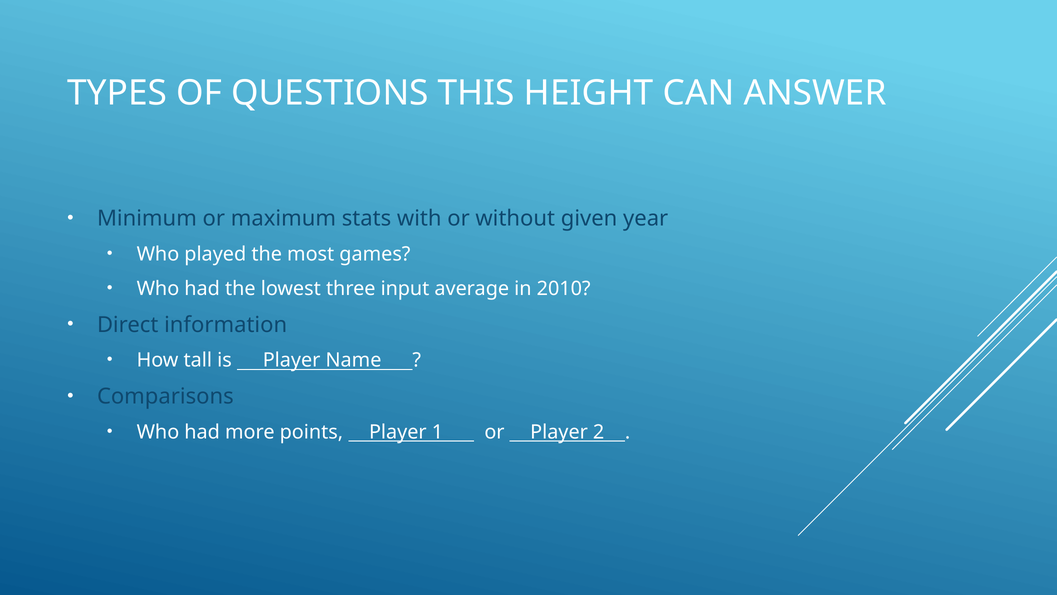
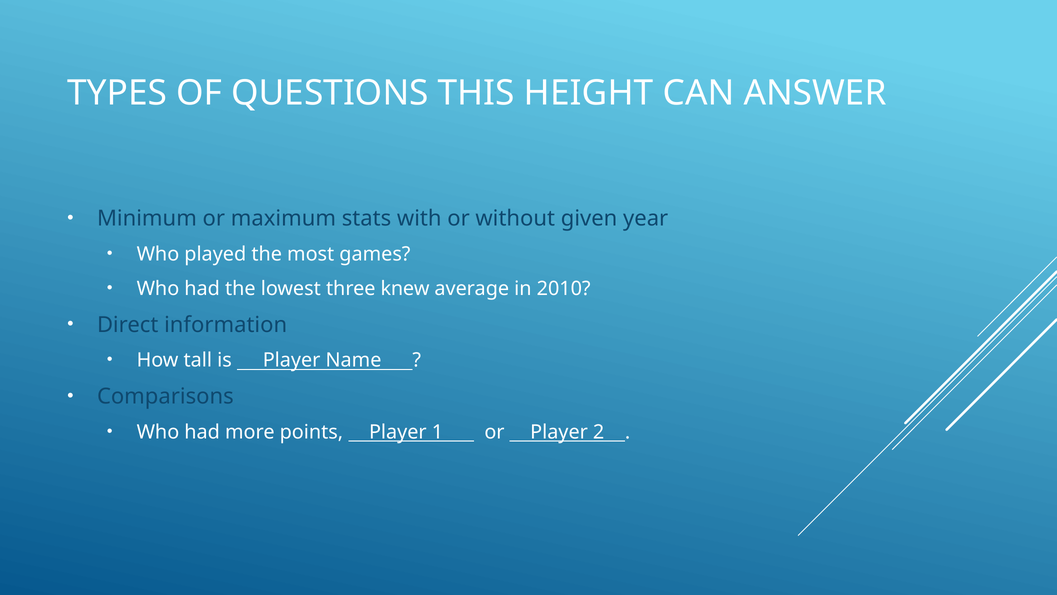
input: input -> knew
